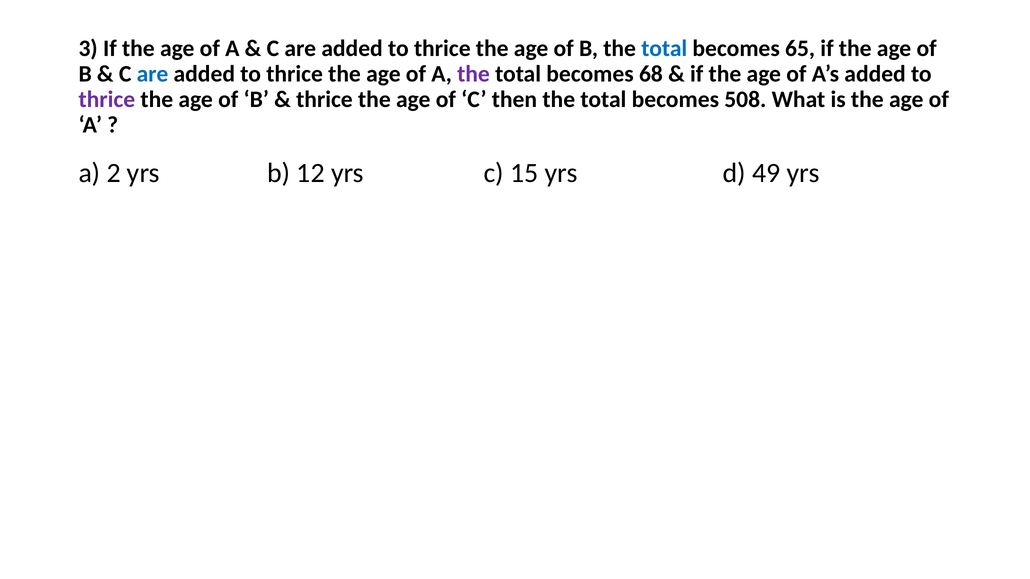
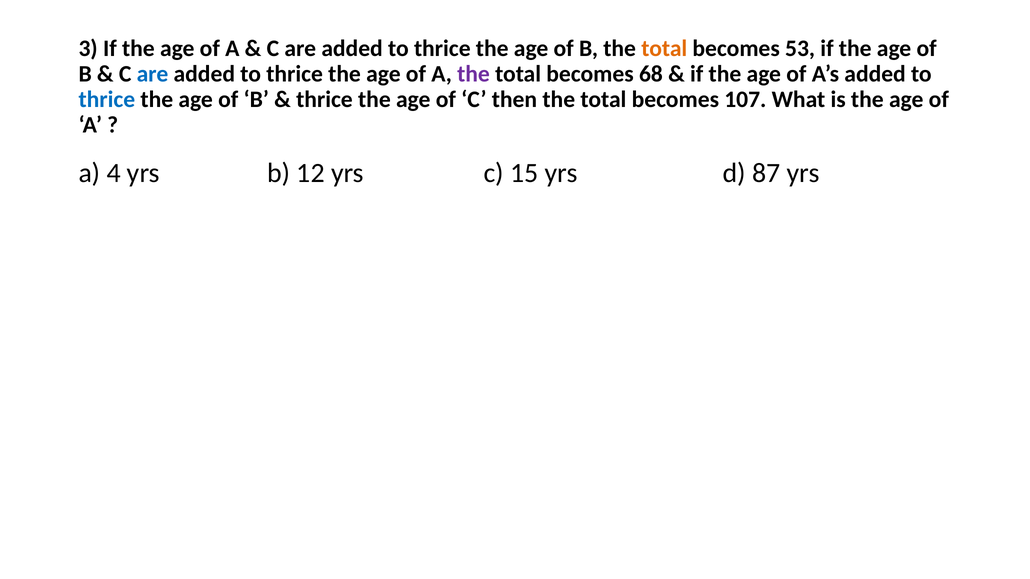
total at (664, 48) colour: blue -> orange
65: 65 -> 53
thrice at (107, 99) colour: purple -> blue
508: 508 -> 107
2: 2 -> 4
49: 49 -> 87
